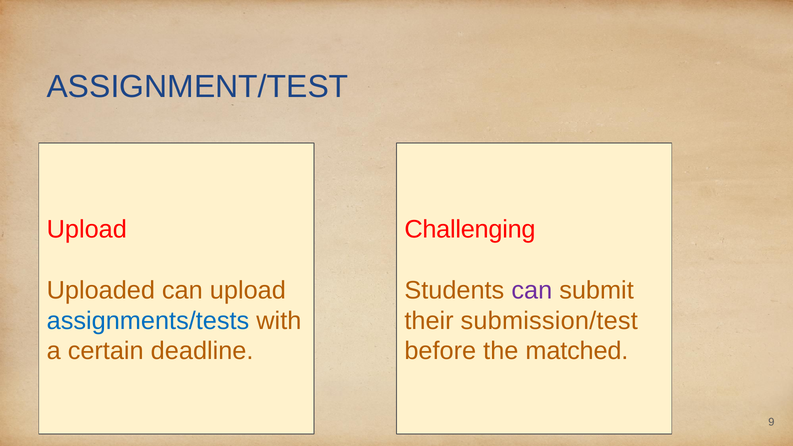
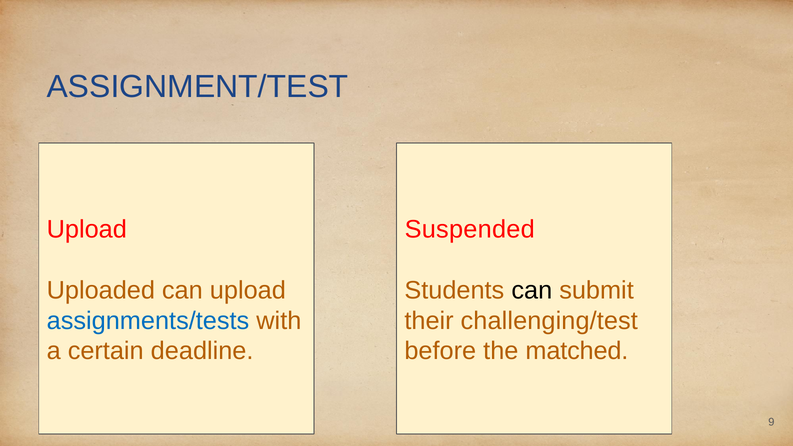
Challenging: Challenging -> Suspended
can at (532, 290) colour: purple -> black
submission/test: submission/test -> challenging/test
